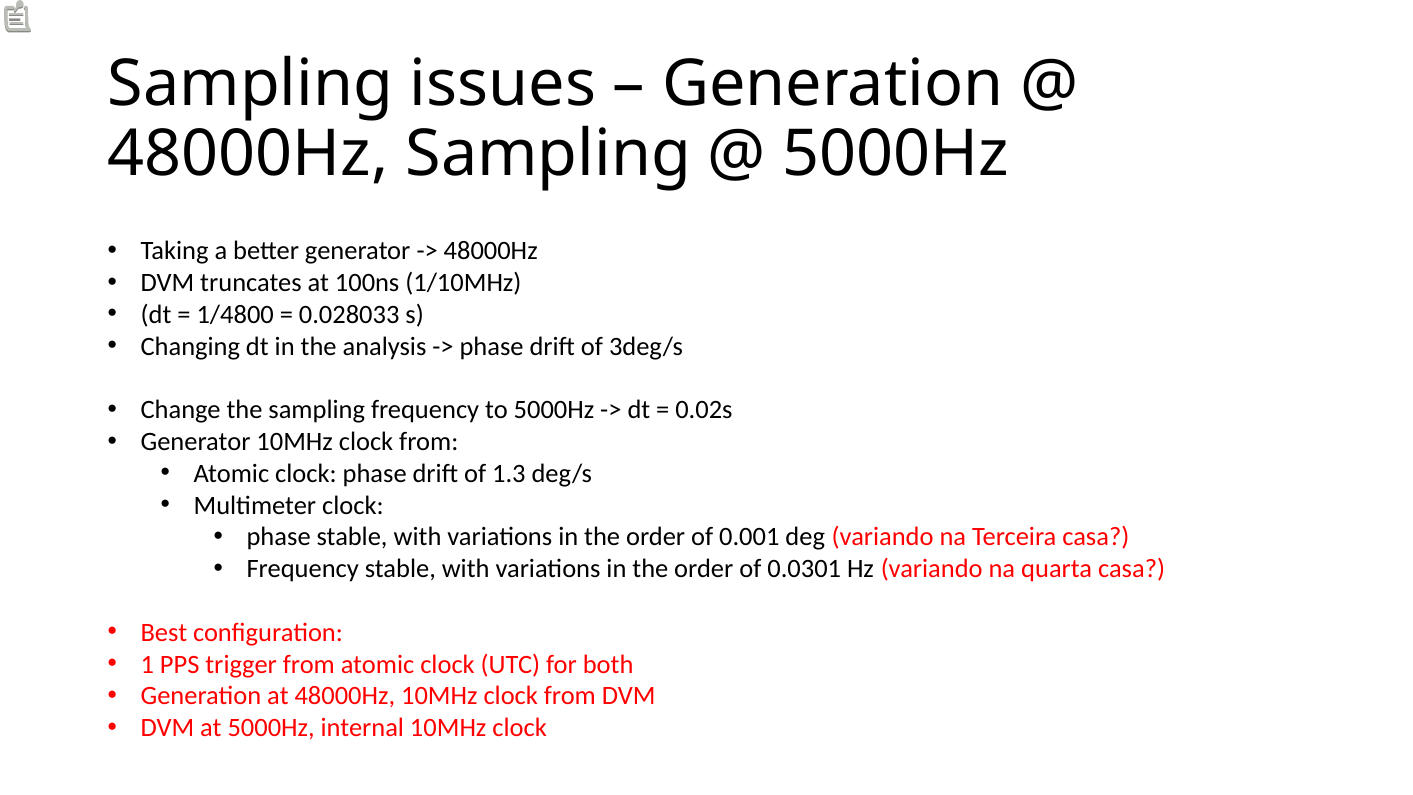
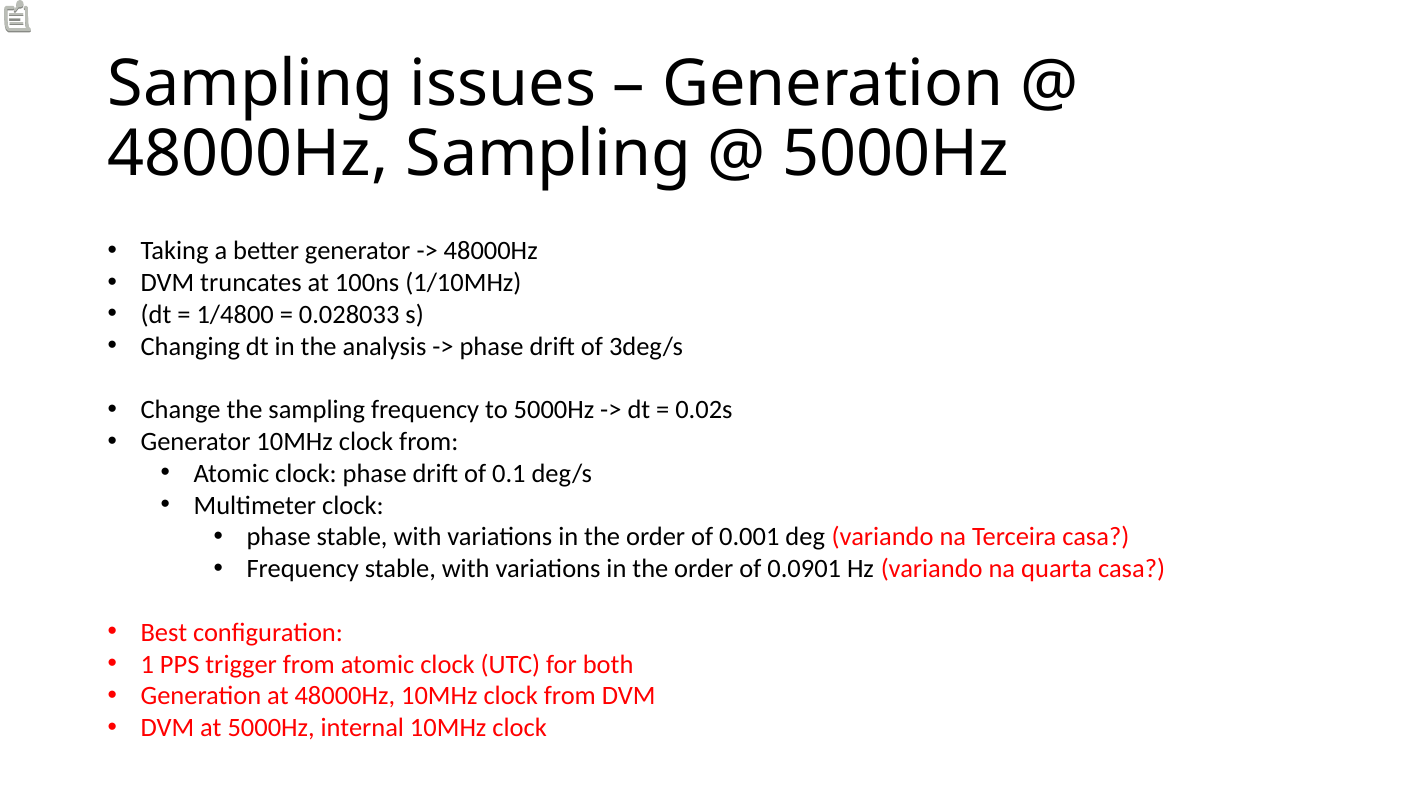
1.3: 1.3 -> 0.1
0.0301: 0.0301 -> 0.0901
